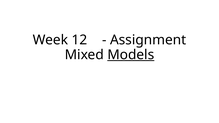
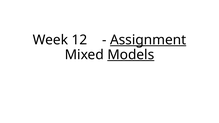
Assignment underline: none -> present
